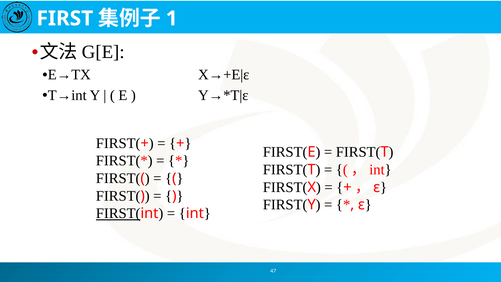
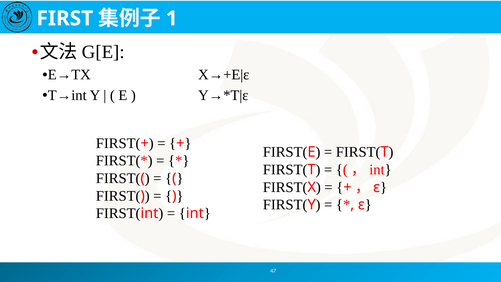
FIRST( at (118, 213) underline: present -> none
